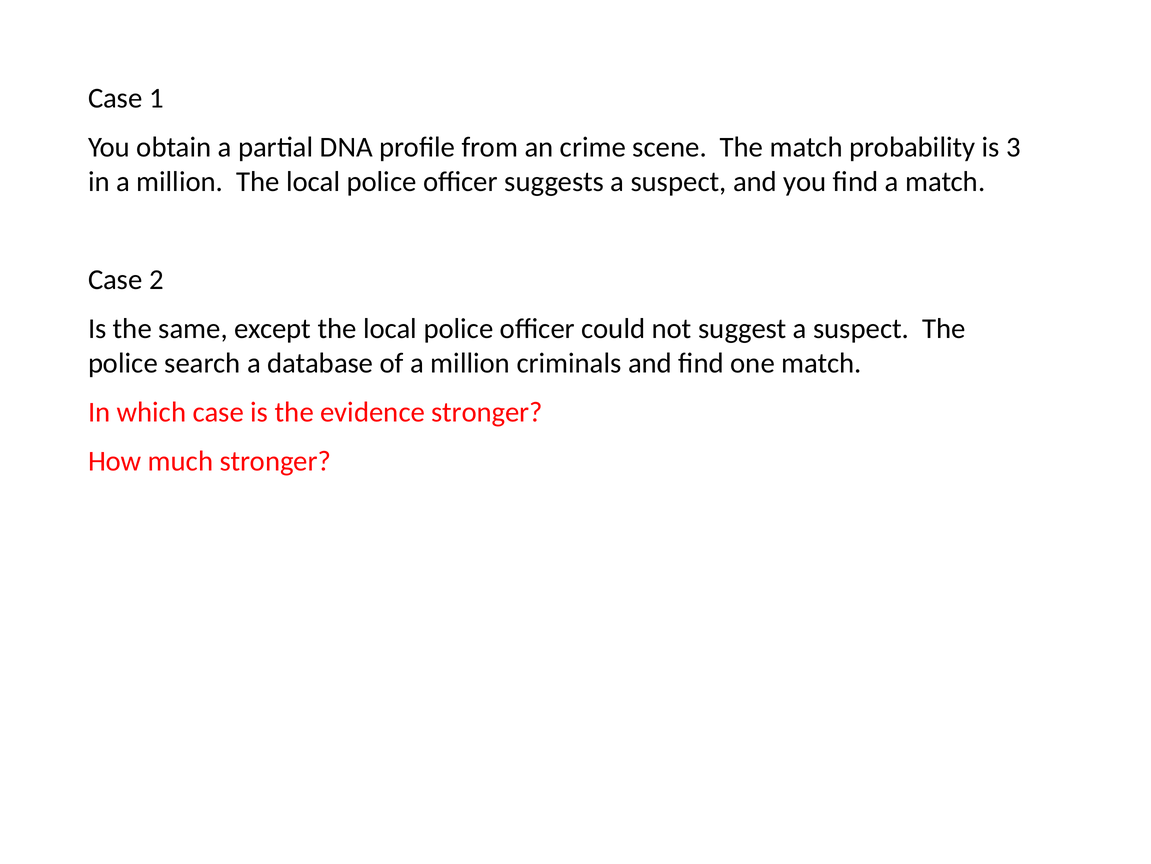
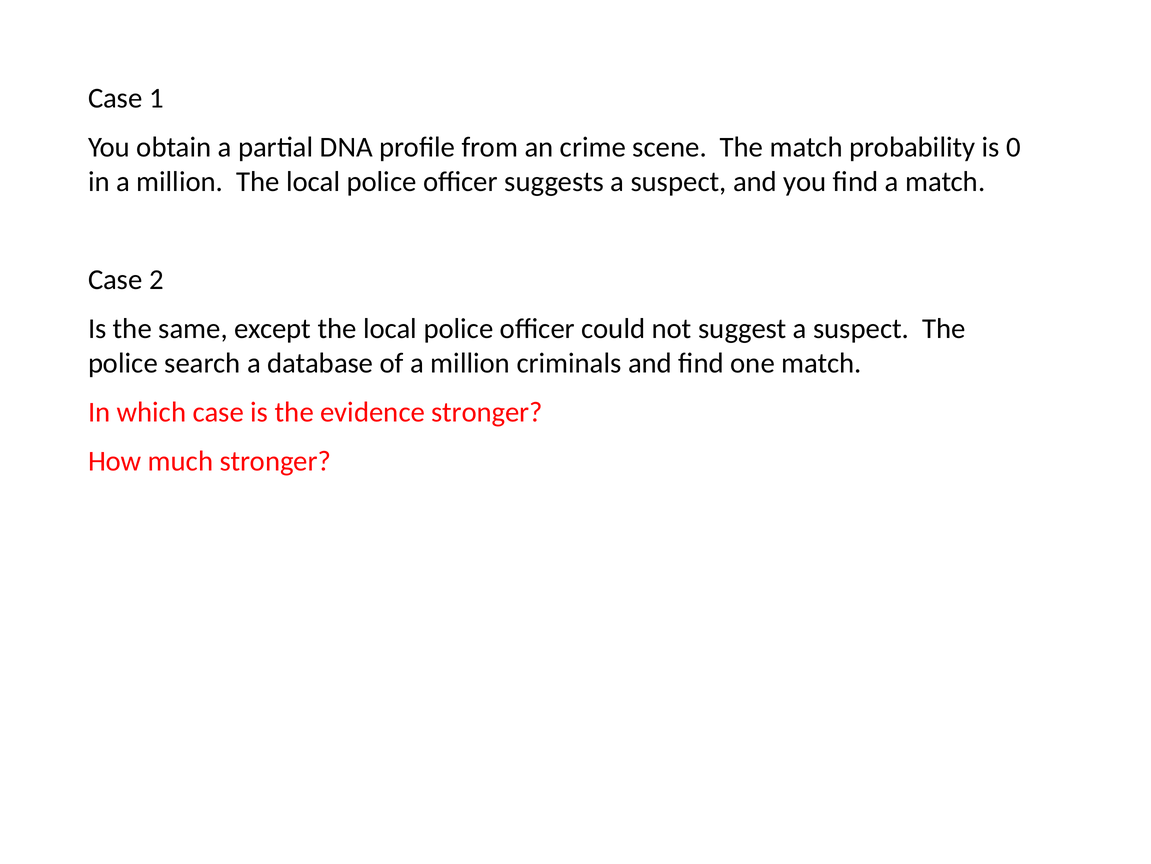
3: 3 -> 0
